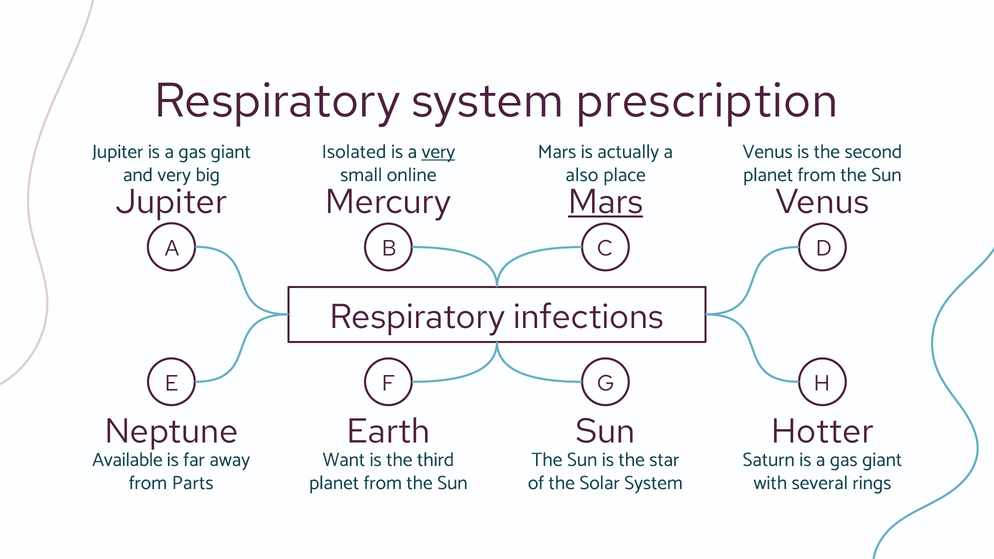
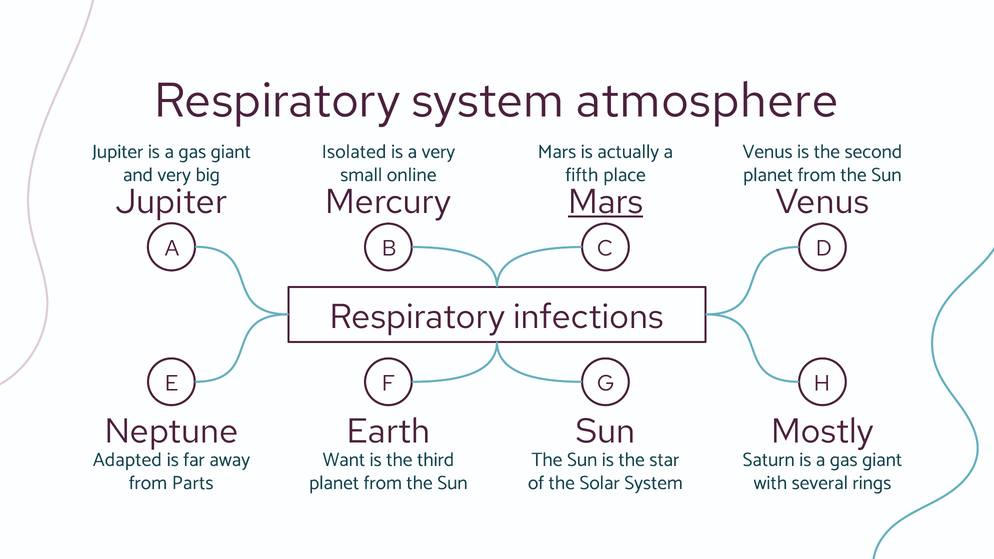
prescription: prescription -> atmosphere
very at (438, 152) underline: present -> none
also: also -> fifth
Hotter: Hotter -> Mostly
Available: Available -> Adapted
